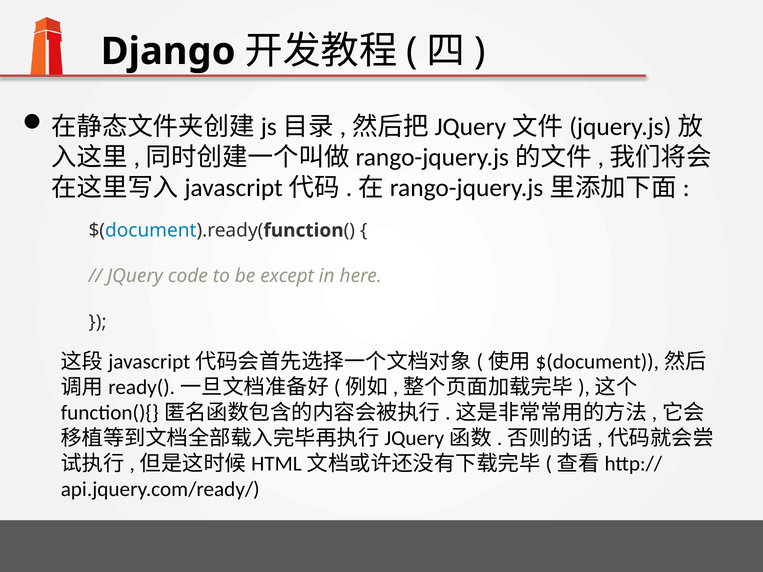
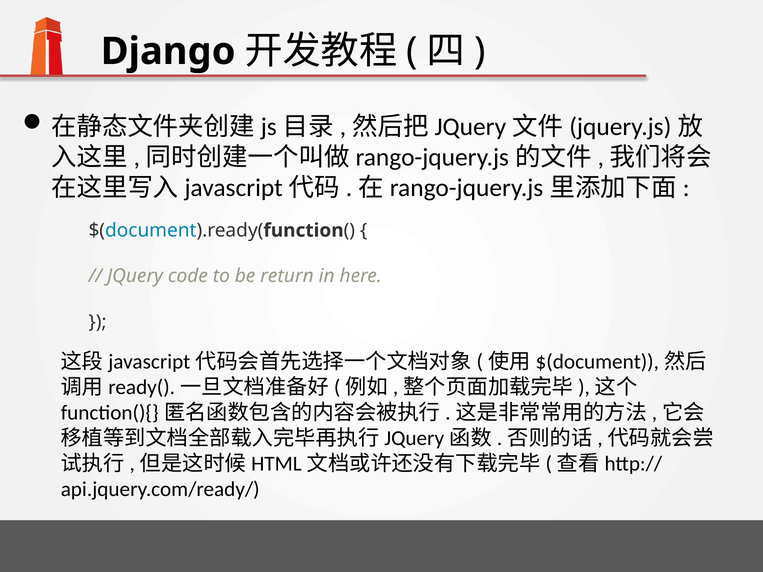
except: except -> return
